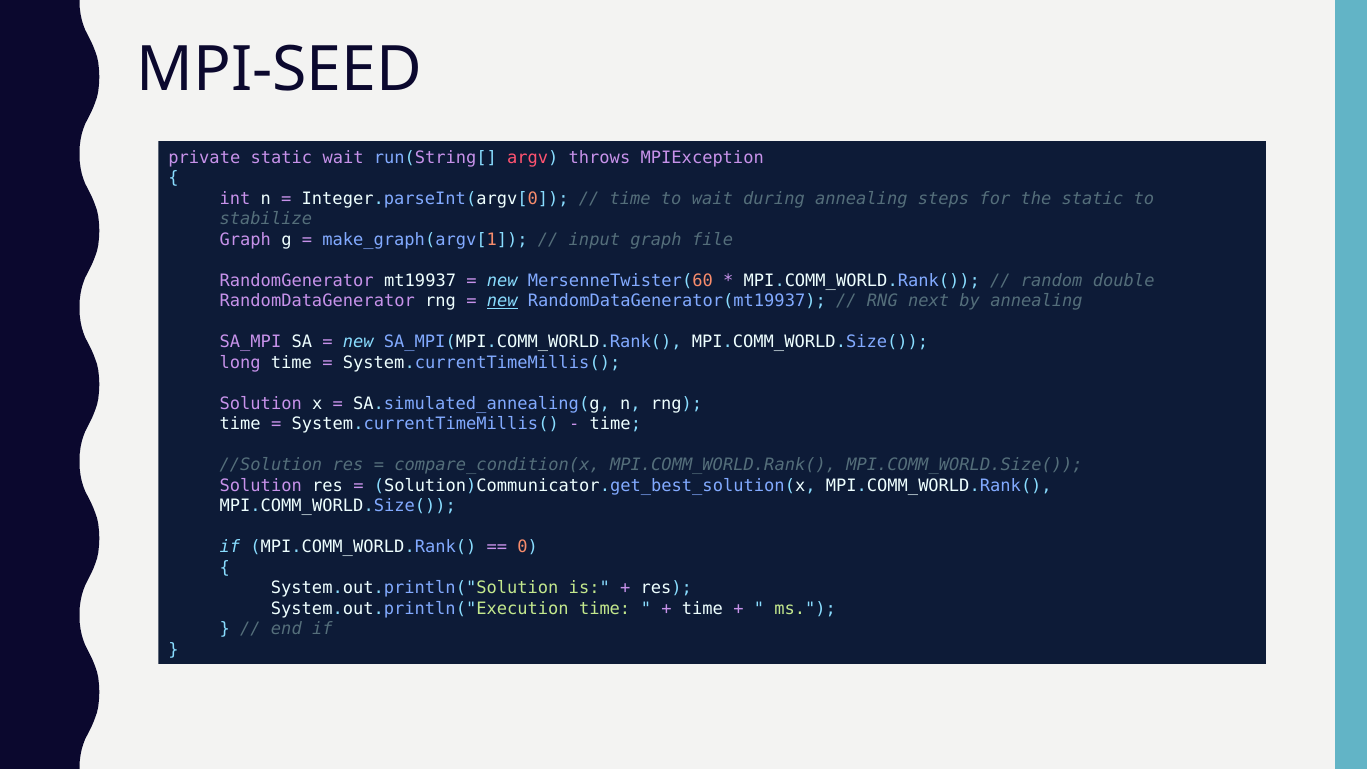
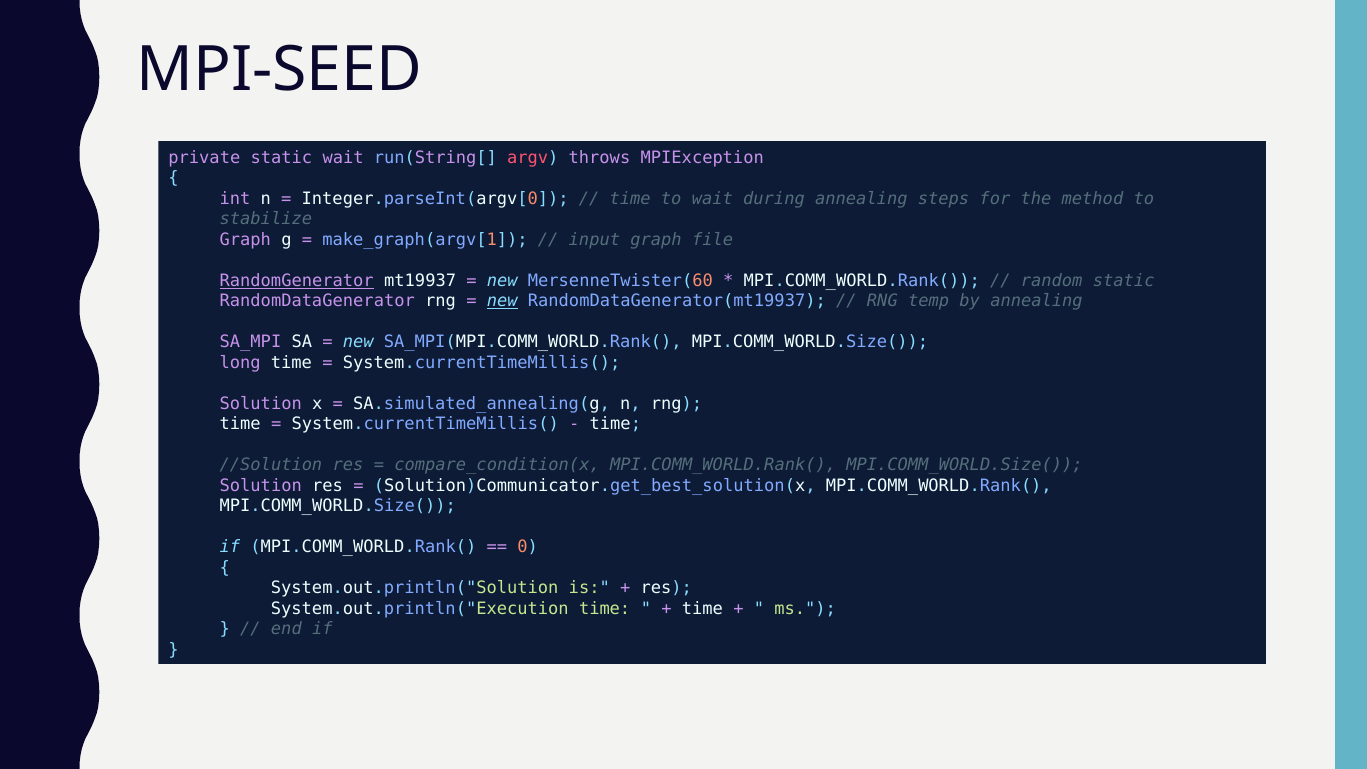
the static: static -> method
RandomGenerator underline: none -> present
random double: double -> static
next: next -> temp
